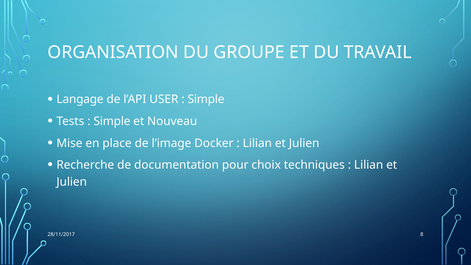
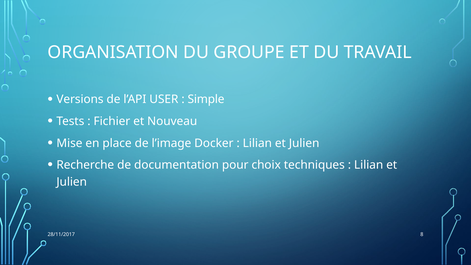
Langage: Langage -> Versions
Simple at (112, 121): Simple -> Fichier
